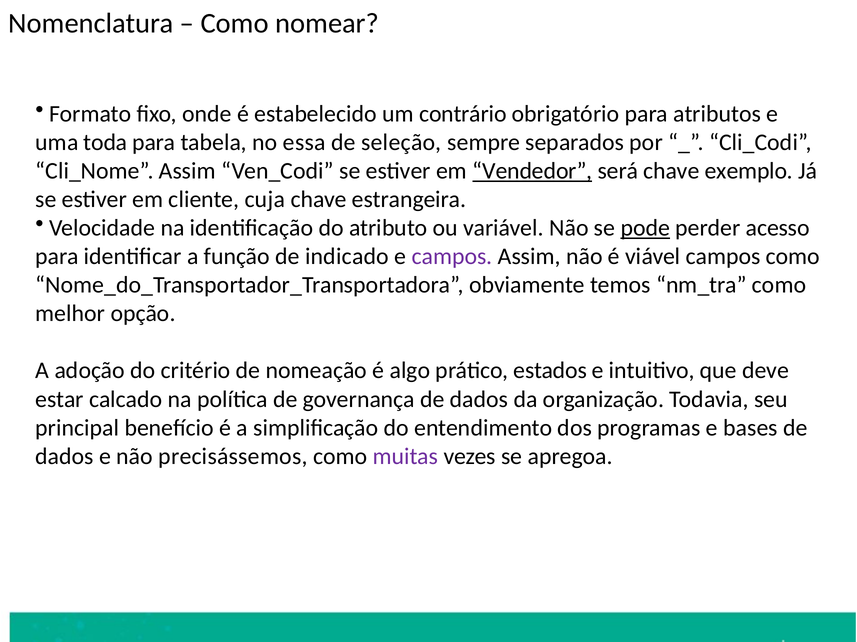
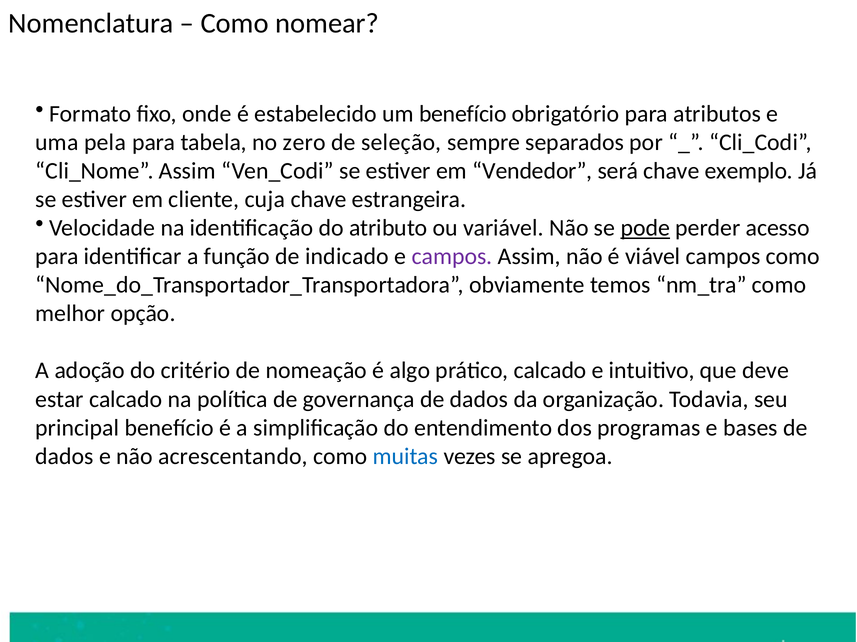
um contrário: contrário -> benefício
toda: toda -> pela
essa: essa -> zero
Vendedor underline: present -> none
prático estados: estados -> calcado
precisássemos: precisássemos -> acrescentando
muitas colour: purple -> blue
